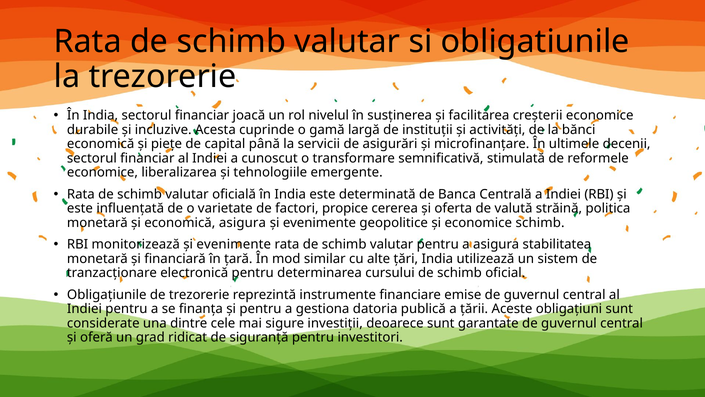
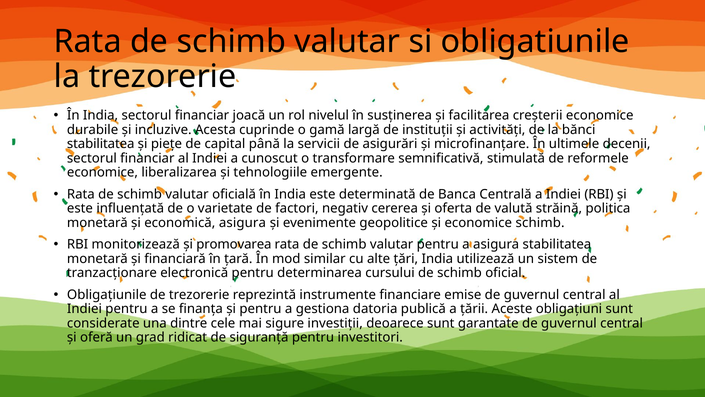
economică at (101, 144): economică -> stabilitatea
propice: propice -> negativ
monitorizează și evenimente: evenimente -> promovarea
